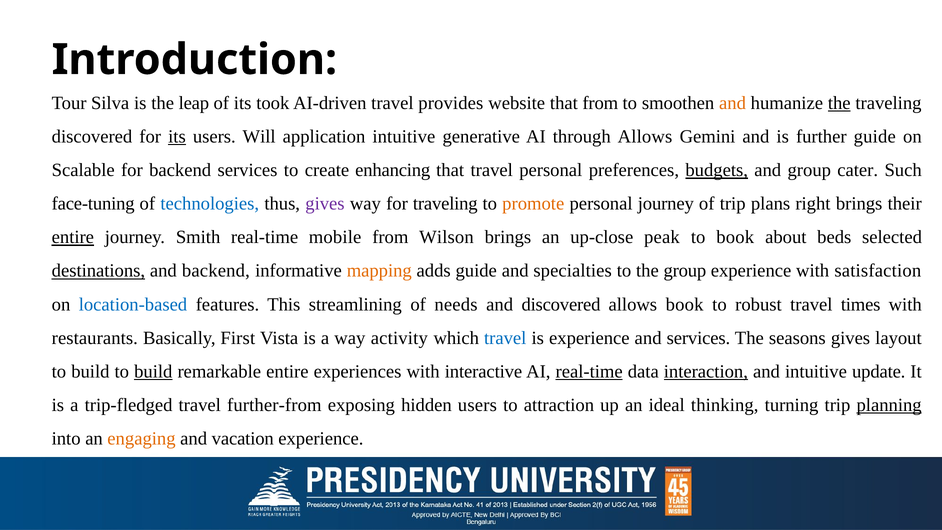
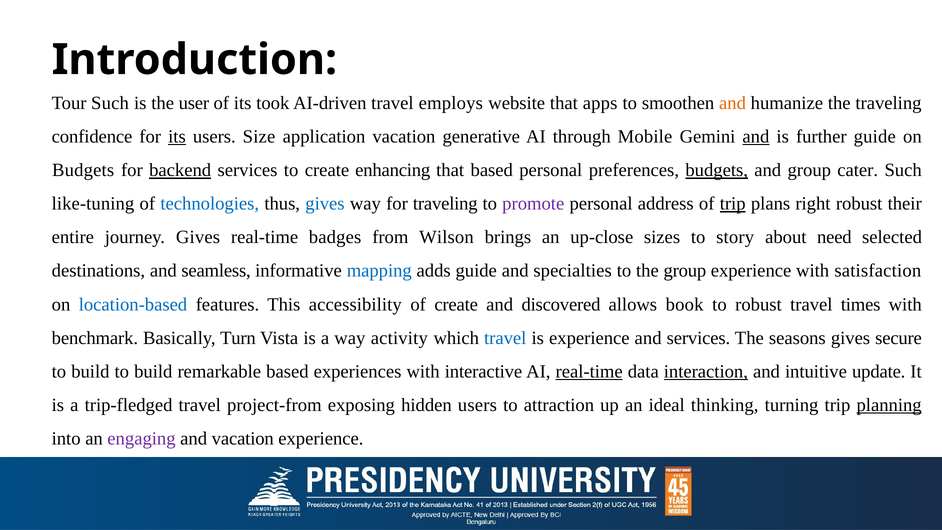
Tour Silva: Silva -> Such
leap: leap -> user
provides: provides -> employs
that from: from -> apps
the at (839, 103) underline: present -> none
discovered at (92, 137): discovered -> confidence
Will: Will -> Size
application intuitive: intuitive -> vacation
through Allows: Allows -> Mobile
and at (756, 137) underline: none -> present
Scalable at (83, 170): Scalable -> Budgets
backend at (180, 170) underline: none -> present
that travel: travel -> based
face-tuning: face-tuning -> like-tuning
gives at (325, 204) colour: purple -> blue
promote colour: orange -> purple
personal journey: journey -> address
trip at (733, 204) underline: none -> present
right brings: brings -> robust
entire at (73, 237) underline: present -> none
journey Smith: Smith -> Gives
mobile: mobile -> badges
peak: peak -> sizes
to book: book -> story
beds: beds -> need
destinations underline: present -> none
and backend: backend -> seamless
mapping colour: orange -> blue
streamlining: streamlining -> accessibility
of needs: needs -> create
restaurants: restaurants -> benchmark
First: First -> Turn
layout: layout -> secure
build at (153, 371) underline: present -> none
remarkable entire: entire -> based
further-from: further-from -> project-from
engaging colour: orange -> purple
